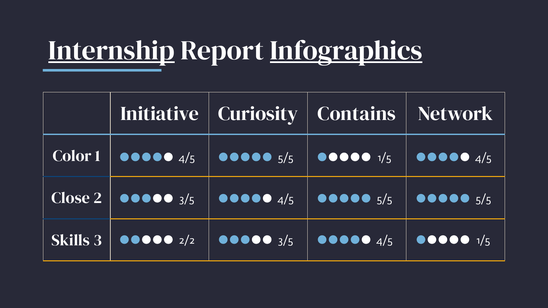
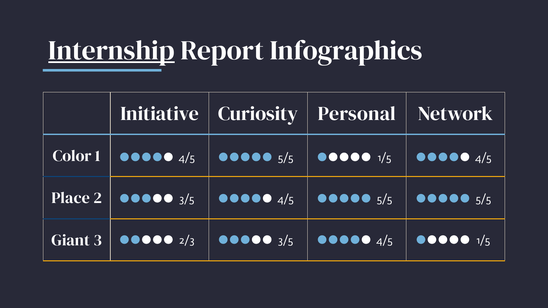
Infographics underline: present -> none
Contains: Contains -> Personal
Close: Close -> Place
Skills: Skills -> Giant
2/2: 2/2 -> 2/3
